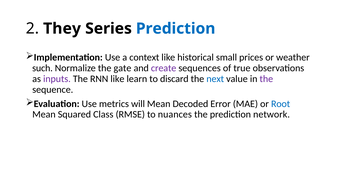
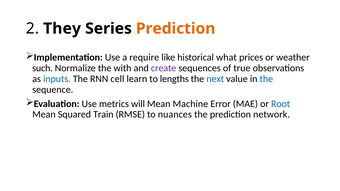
Prediction at (176, 29) colour: blue -> orange
context: context -> require
small: small -> what
gate: gate -> with
inputs colour: purple -> blue
RNN like: like -> cell
discard: discard -> lengths
the at (266, 79) colour: purple -> blue
Decoded: Decoded -> Machine
Class: Class -> Train
